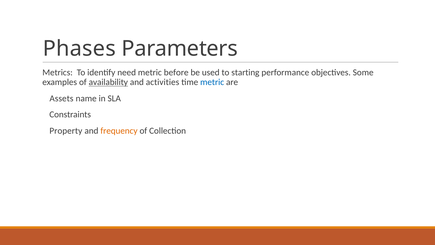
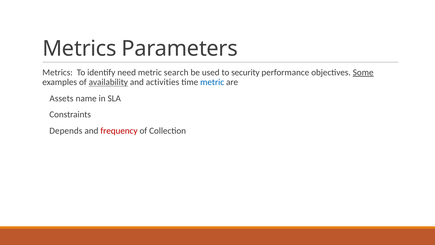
Phases at (79, 49): Phases -> Metrics
before: before -> search
starting: starting -> security
Some underline: none -> present
Property: Property -> Depends
frequency colour: orange -> red
